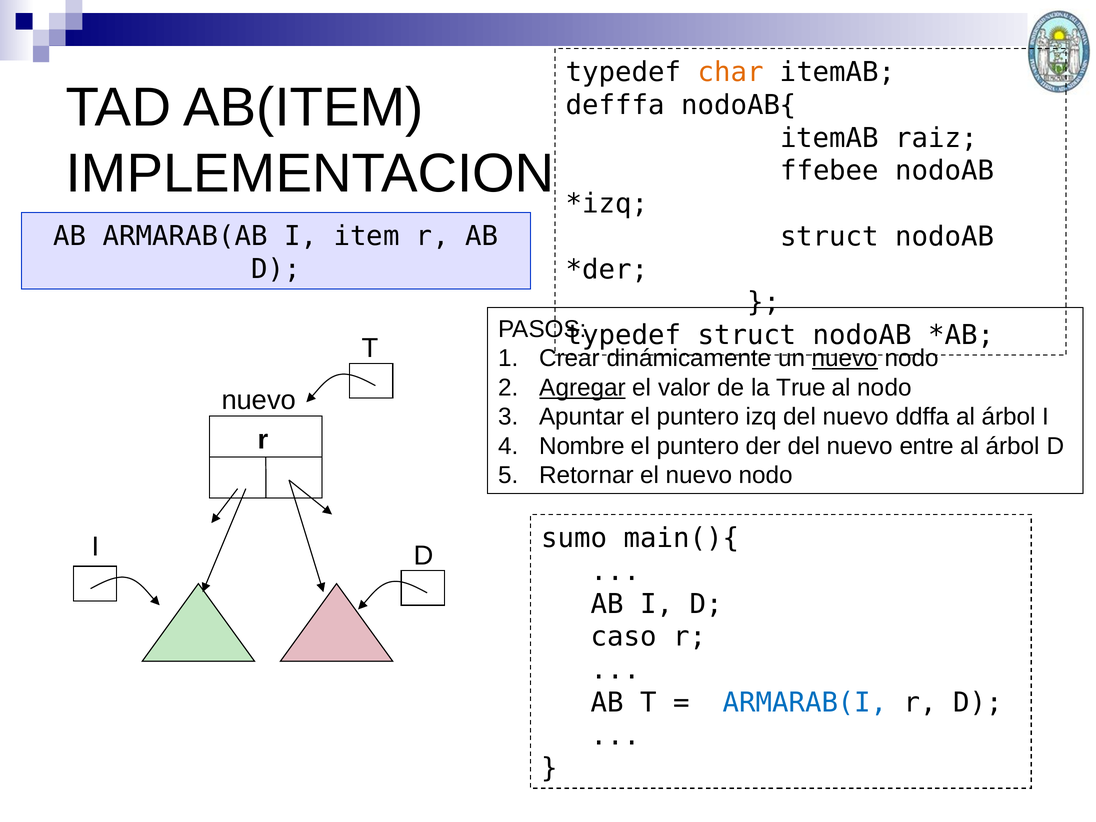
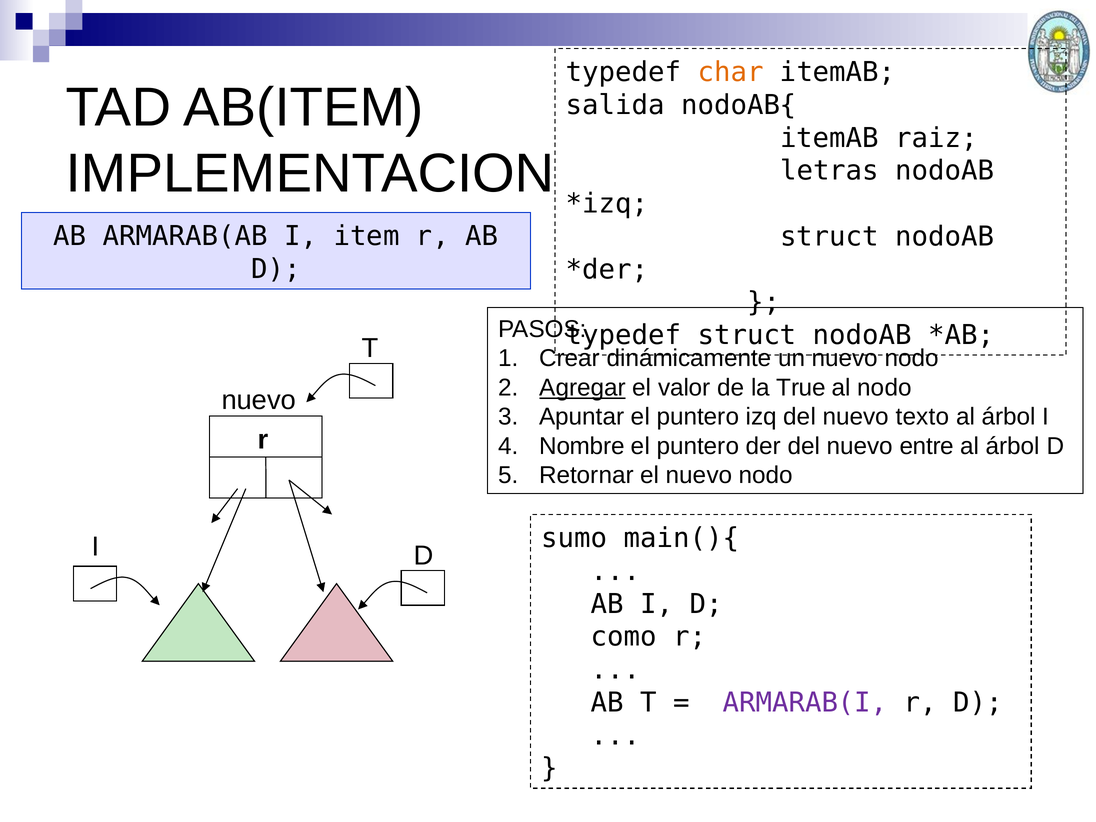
defffa: defffa -> salida
ffebee: ffebee -> letras
nuevo at (845, 358) underline: present -> none
ddffa: ddffa -> texto
caso: caso -> como
ARMARAB(I colour: blue -> purple
